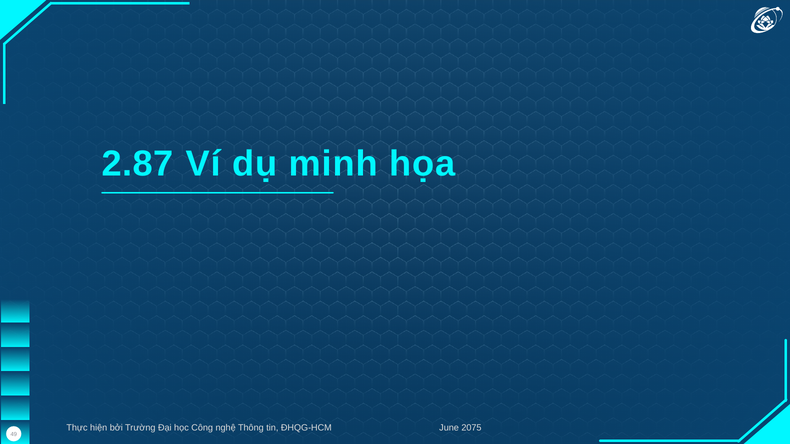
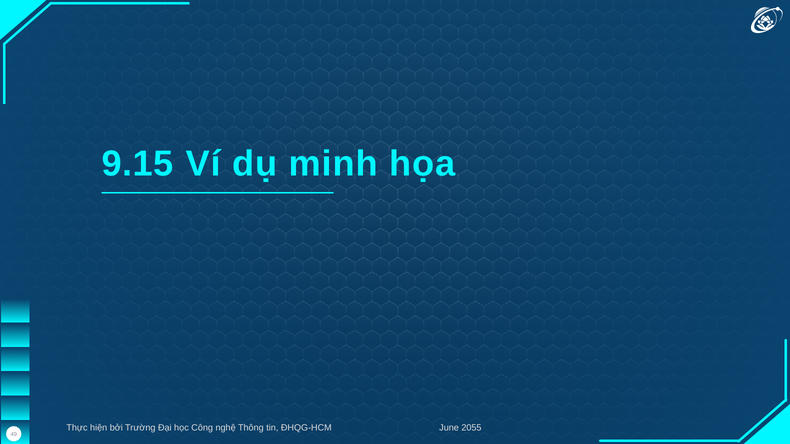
2.87: 2.87 -> 9.15
2075: 2075 -> 2055
